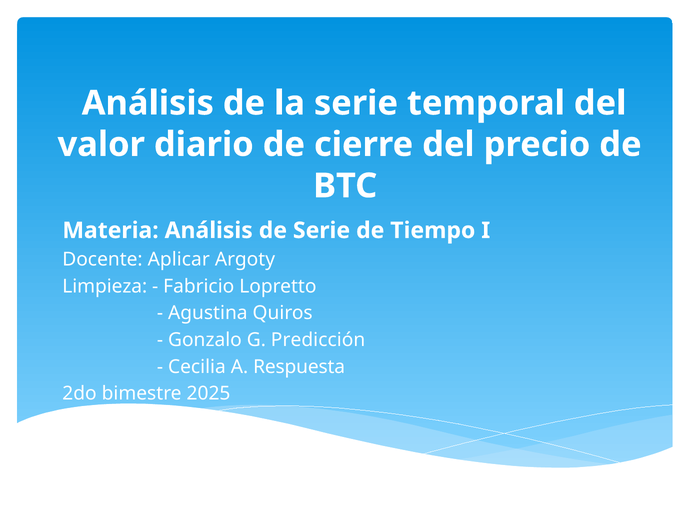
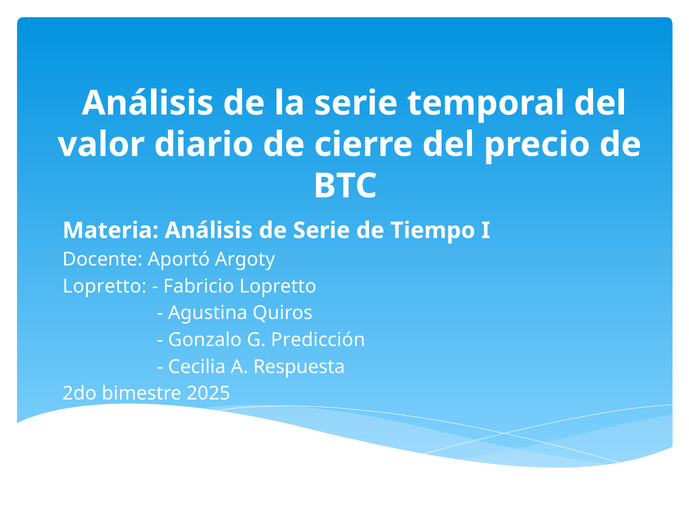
Aplicar: Aplicar -> Aportó
Limpieza at (105, 286): Limpieza -> Lopretto
